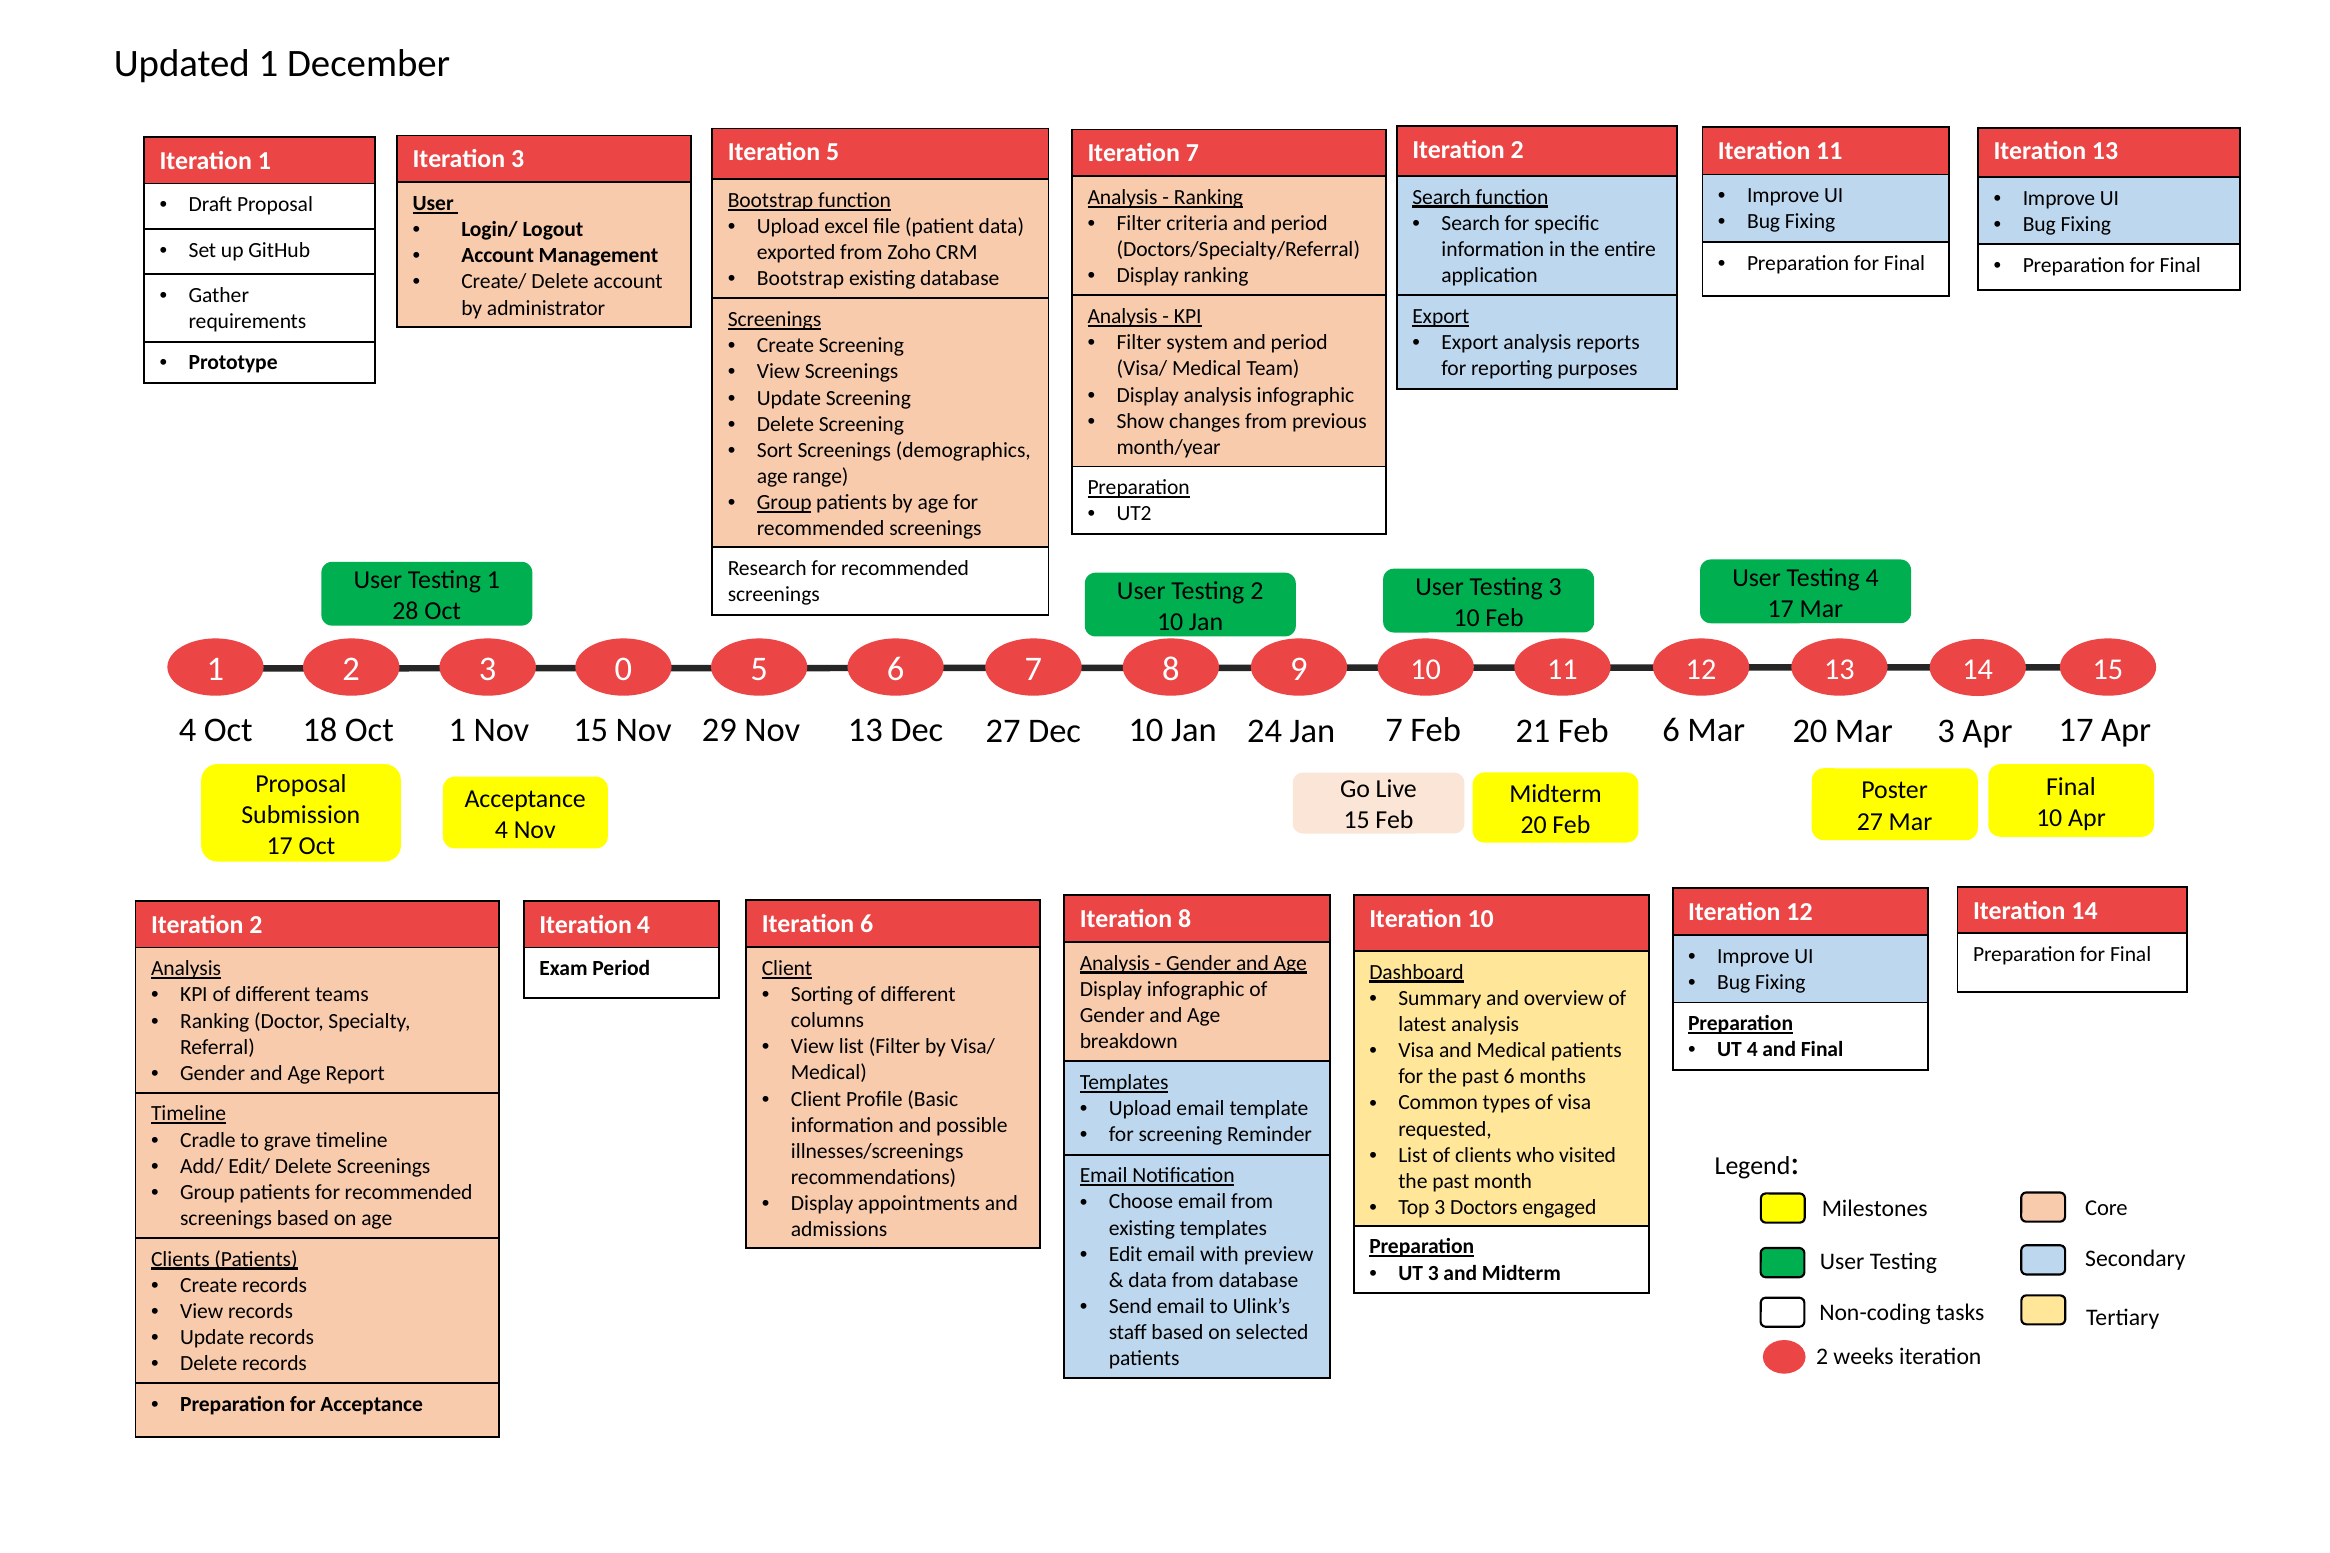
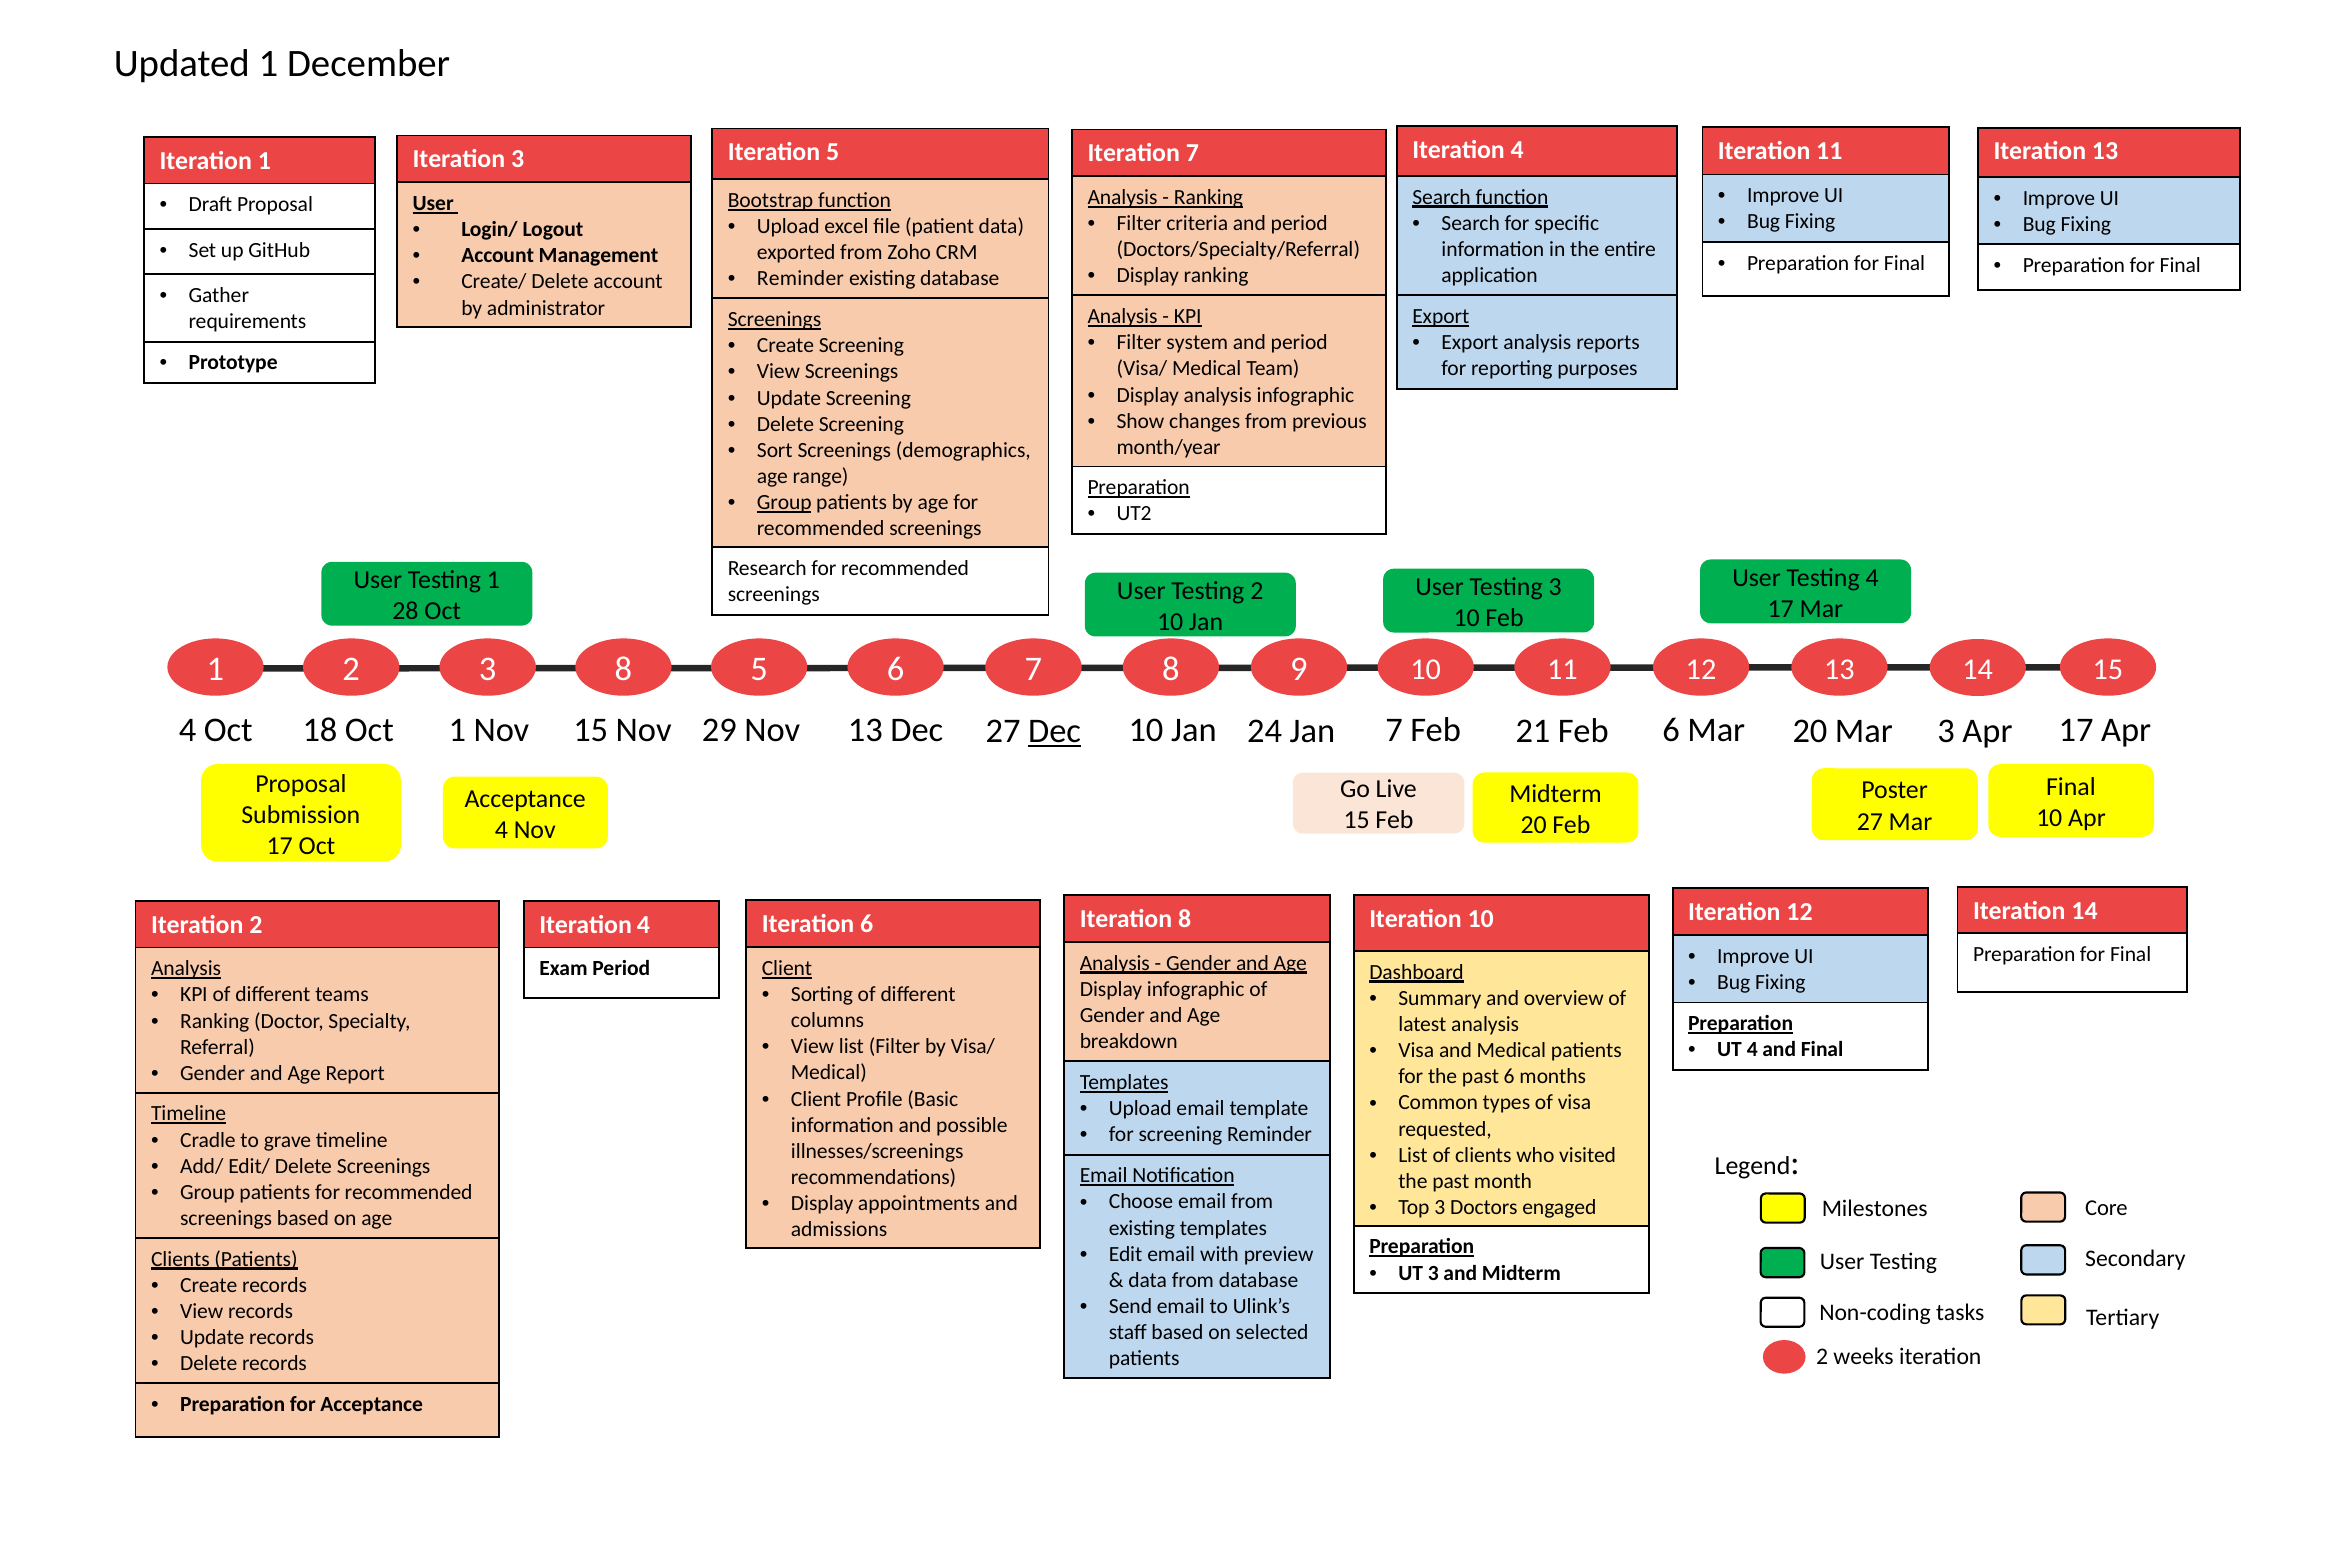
2 at (1517, 150): 2 -> 4
Bootstrap at (801, 279): Bootstrap -> Reminder
3 0: 0 -> 8
Dec at (1055, 732) underline: none -> present
